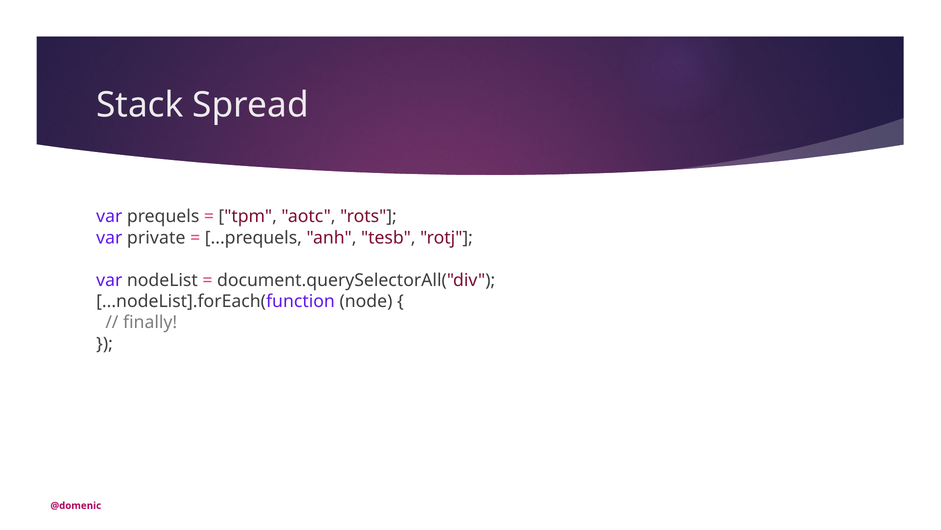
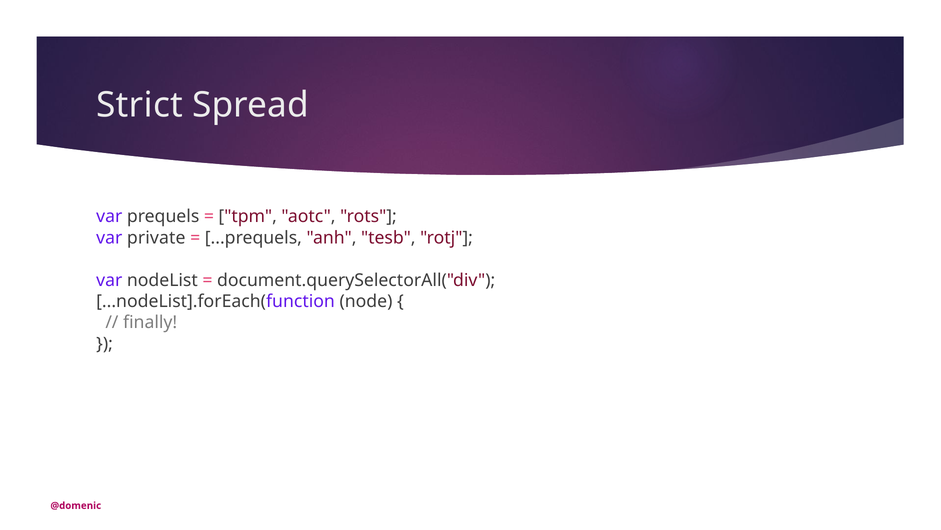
Stack: Stack -> Strict
